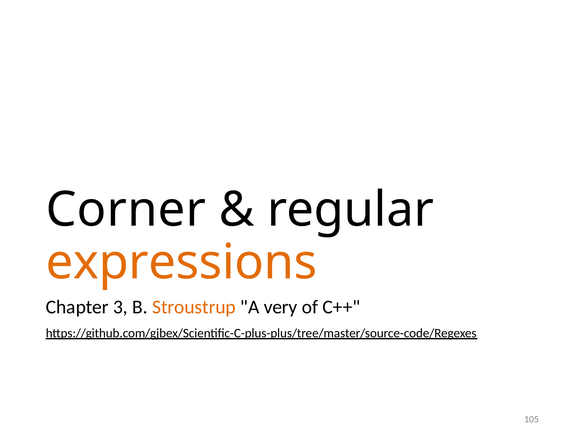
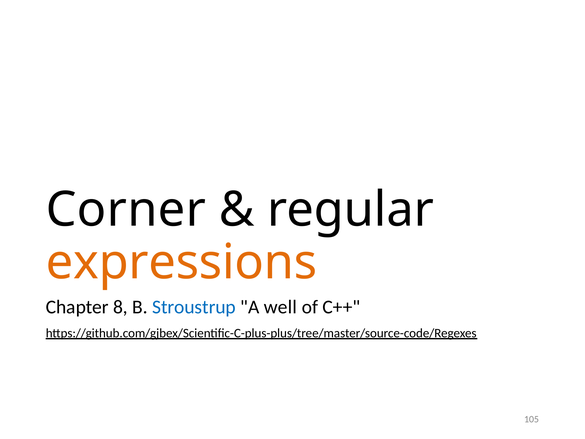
3: 3 -> 8
Stroustrup colour: orange -> blue
very: very -> well
